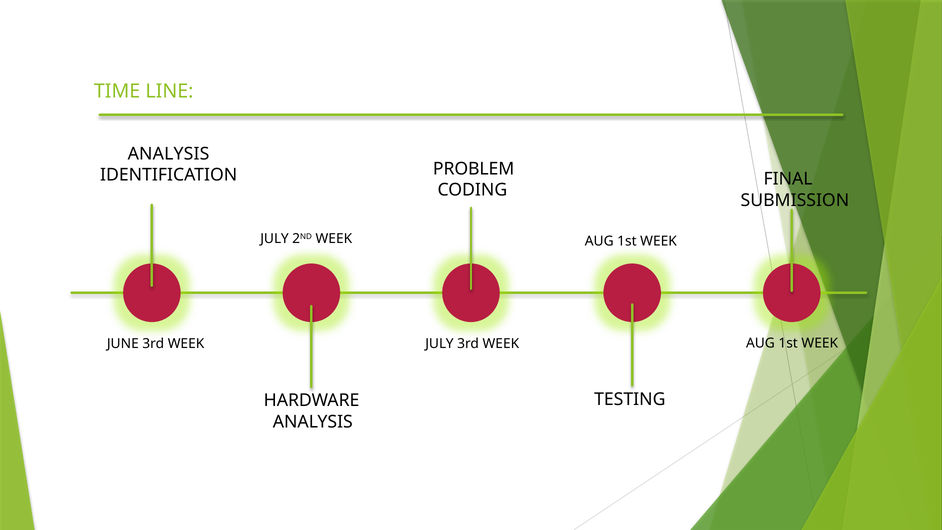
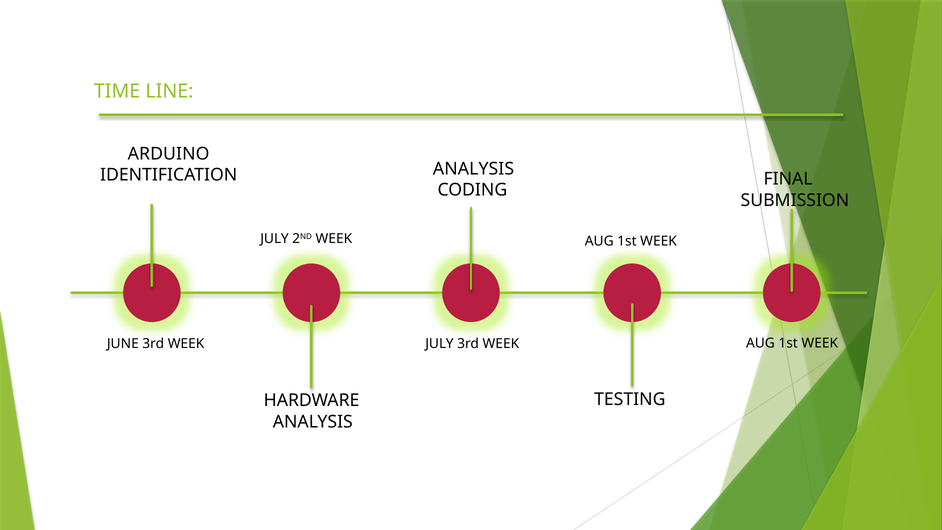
ANALYSIS at (169, 154): ANALYSIS -> ARDUINO
PROBLEM at (474, 169): PROBLEM -> ANALYSIS
